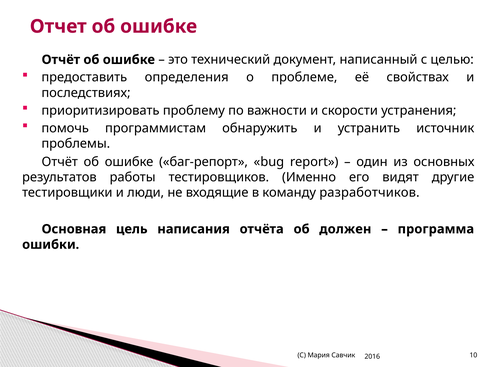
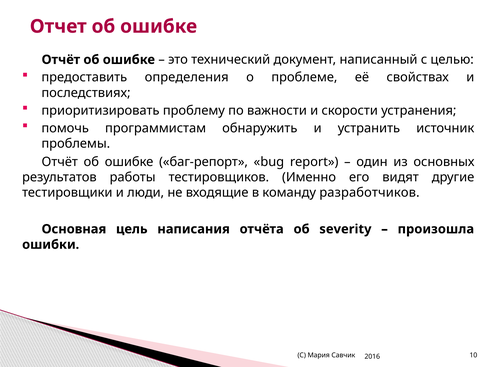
должен: должен -> severity
программа: программа -> произошла
